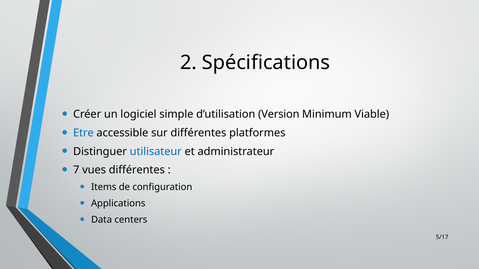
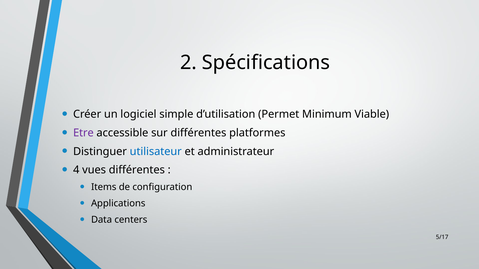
Version: Version -> Permet
Etre colour: blue -> purple
7: 7 -> 4
